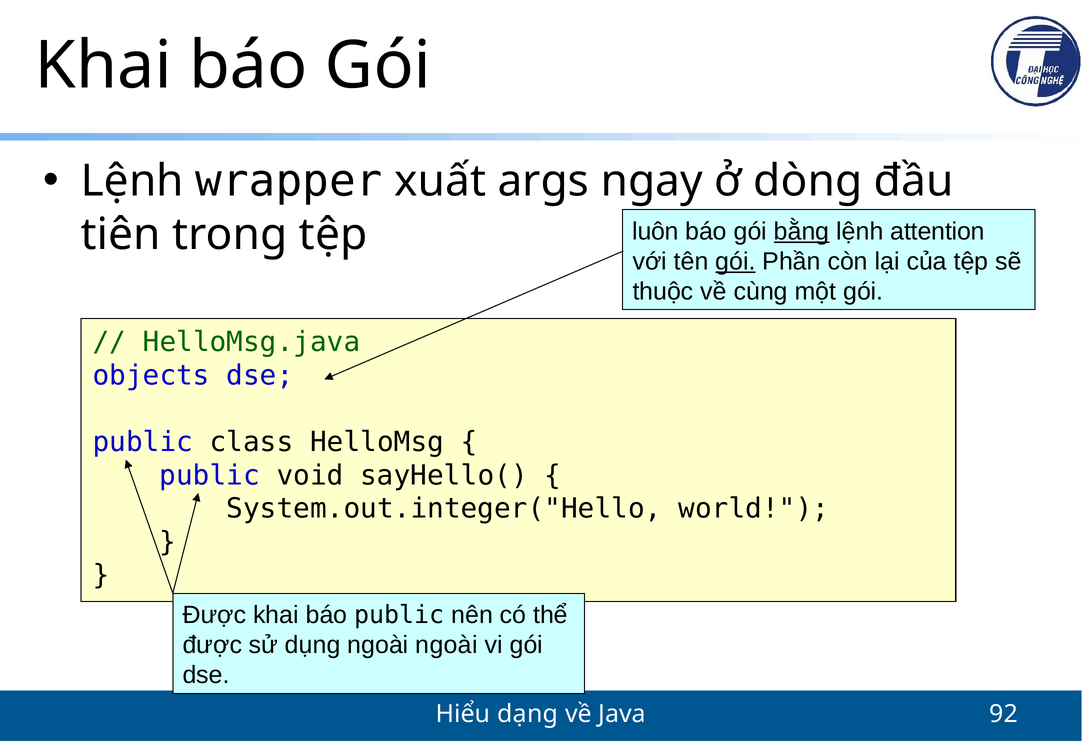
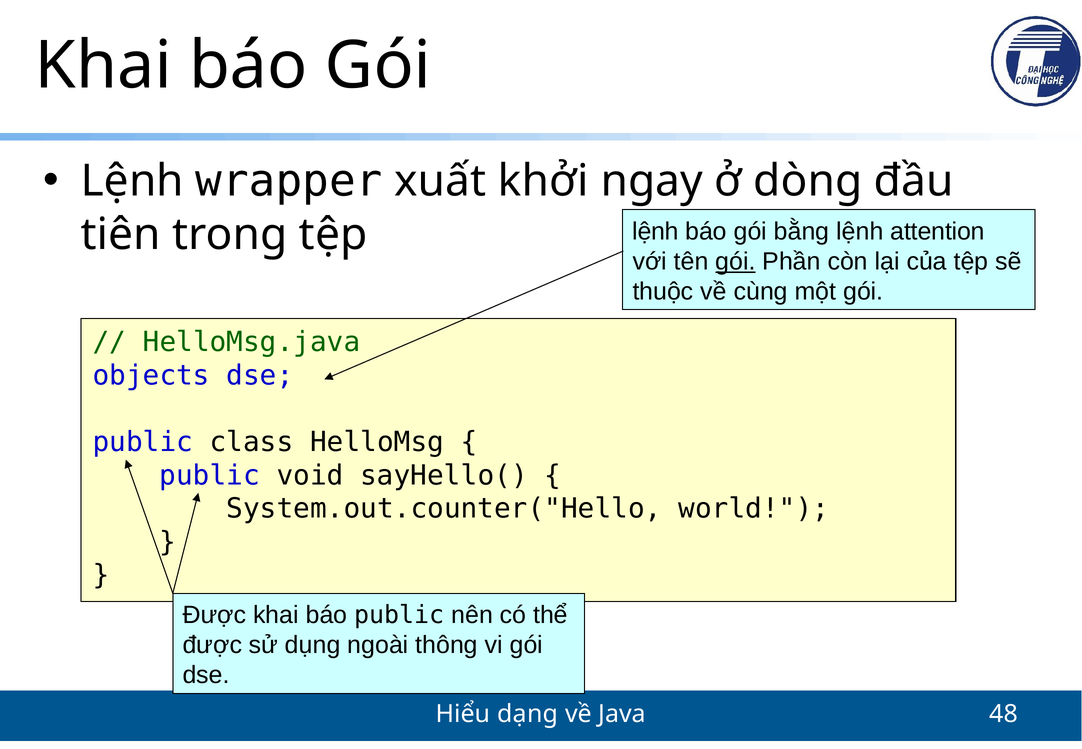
args: args -> khởi
luôn at (655, 231): luôn -> lệnh
bằng underline: present -> none
System.out.integer("Hello: System.out.integer("Hello -> System.out.counter("Hello
ngoài ngoài: ngoài -> thông
92: 92 -> 48
